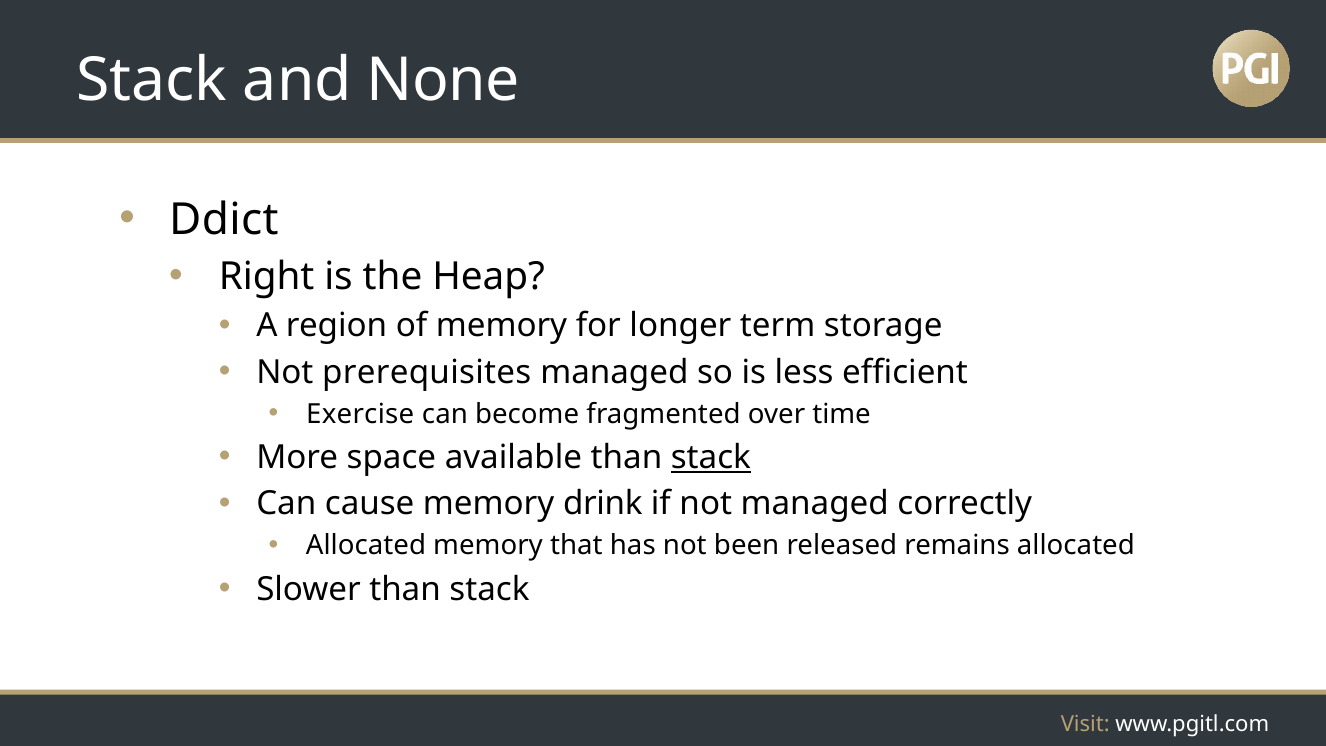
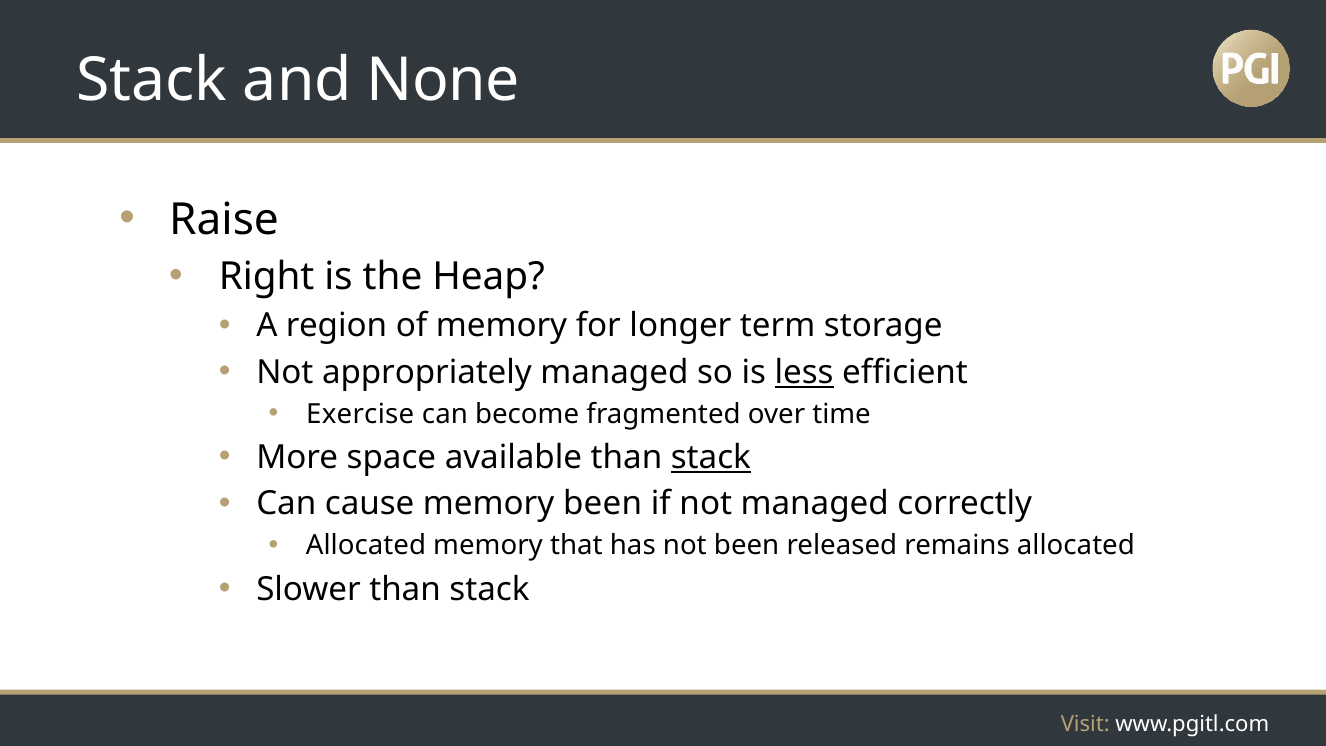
Ddict: Ddict -> Raise
prerequisites: prerequisites -> appropriately
less underline: none -> present
memory drink: drink -> been
